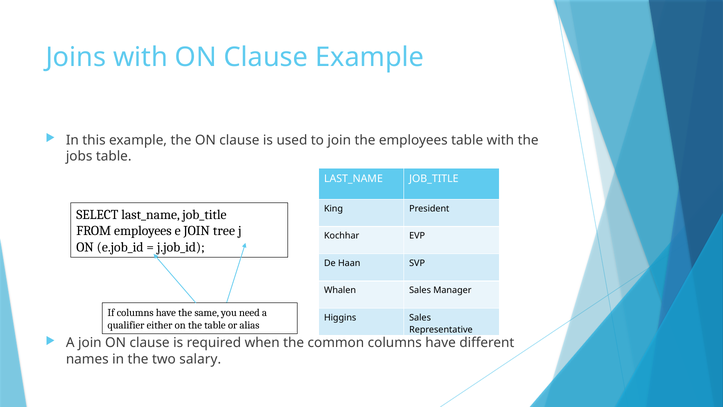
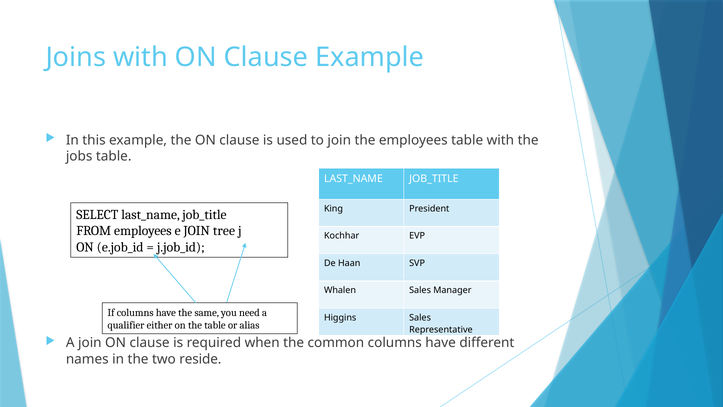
salary: salary -> reside
